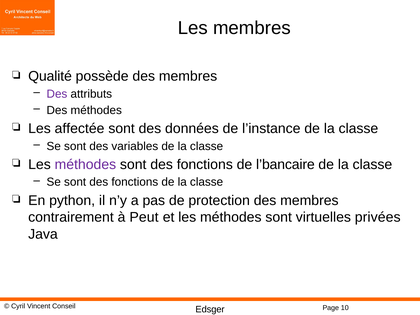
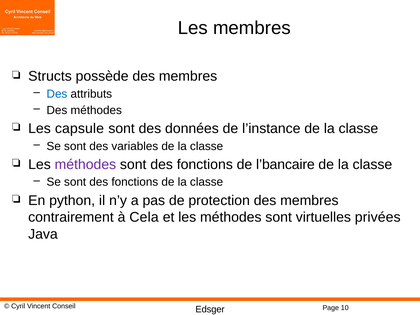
Qualité: Qualité -> Structs
Des at (57, 94) colour: purple -> blue
affectée: affectée -> capsule
Peut: Peut -> Cela
